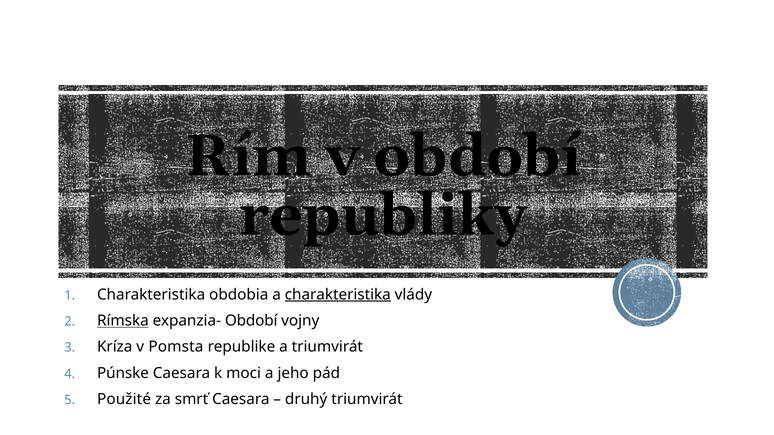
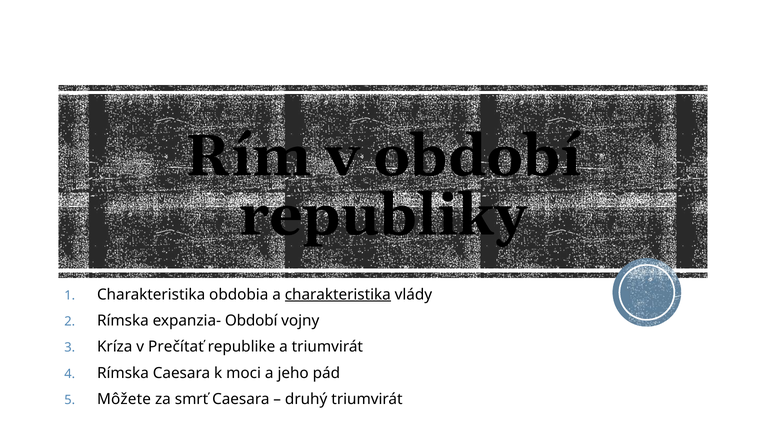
Rímska at (123, 321) underline: present -> none
Pomsta: Pomsta -> Prečítať
Púnske at (123, 373): Púnske -> Rímska
Použité: Použité -> Môžete
